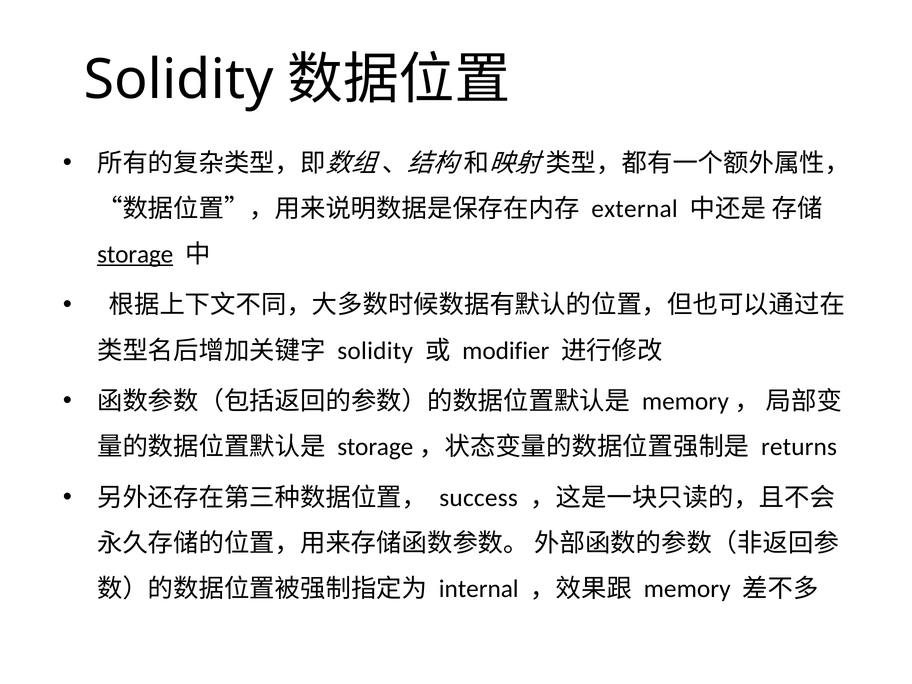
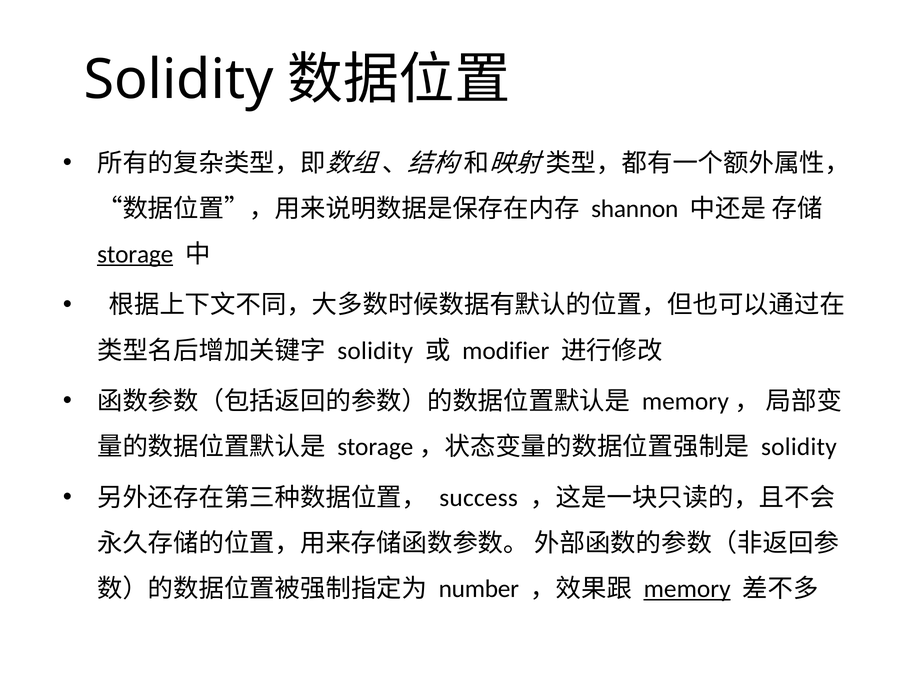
external: external -> shannon
returns at (799, 447): returns -> solidity
internal: internal -> number
memory underline: none -> present
